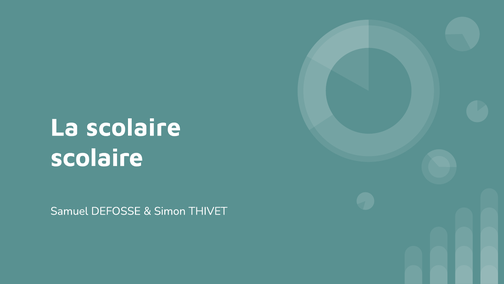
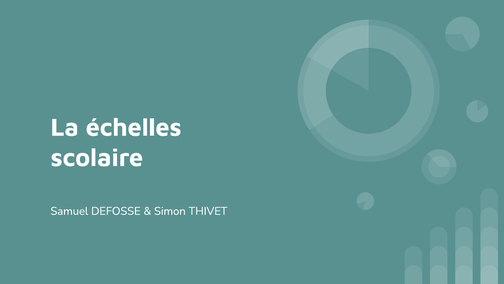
La scolaire: scolaire -> échelles
